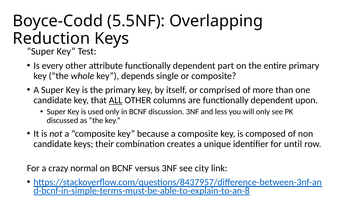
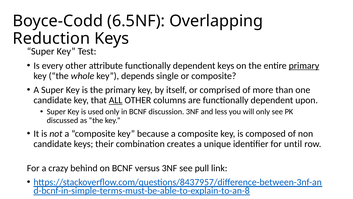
5.5NF: 5.5NF -> 6.5NF
dependent part: part -> keys
primary at (304, 65) underline: none -> present
normal: normal -> behind
city: city -> pull
